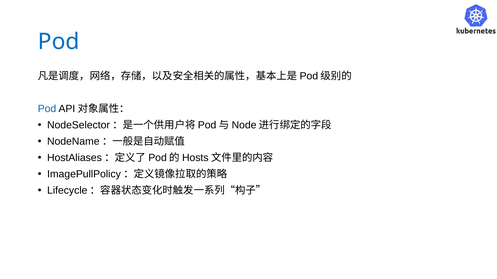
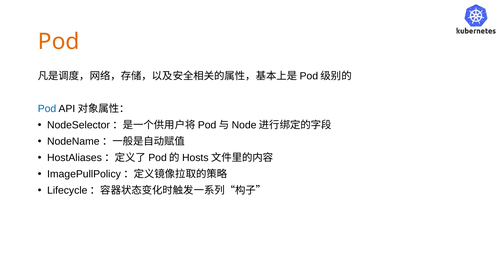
Pod at (59, 42) colour: blue -> orange
